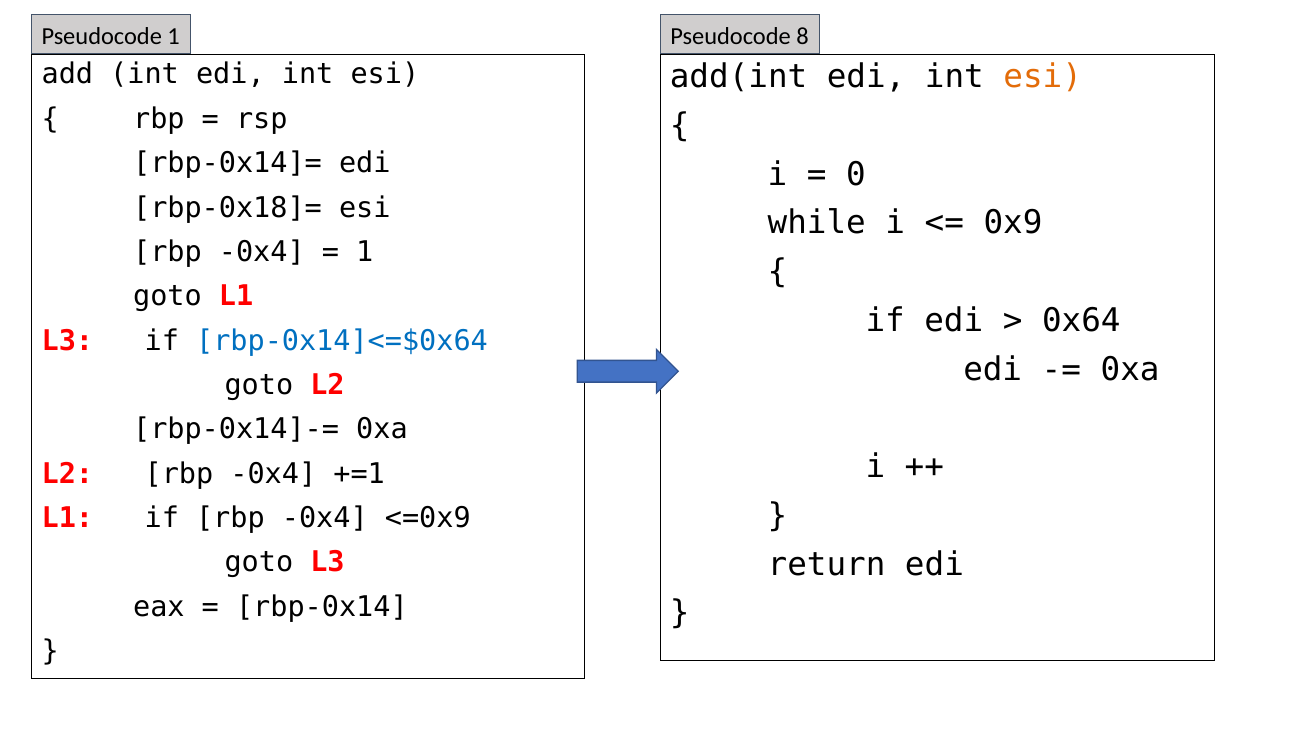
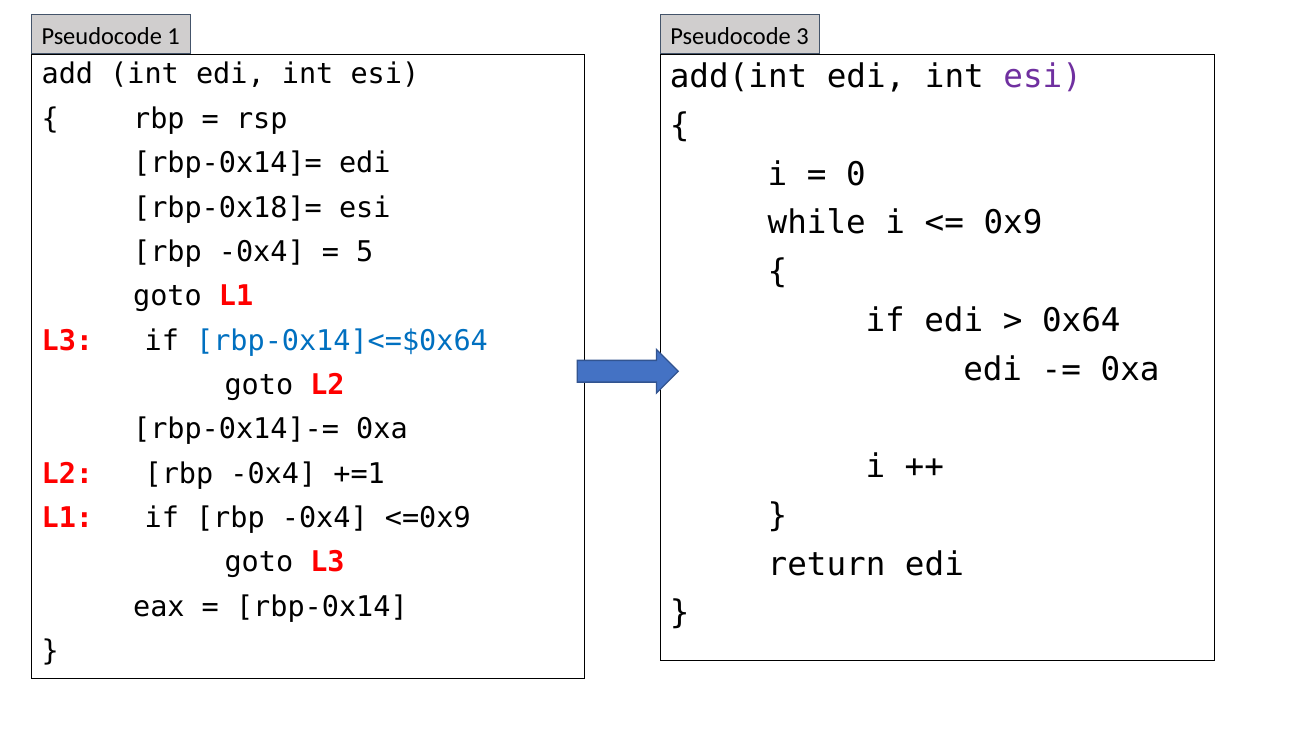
8: 8 -> 3
esi at (1043, 77) colour: orange -> purple
1 at (365, 252): 1 -> 5
